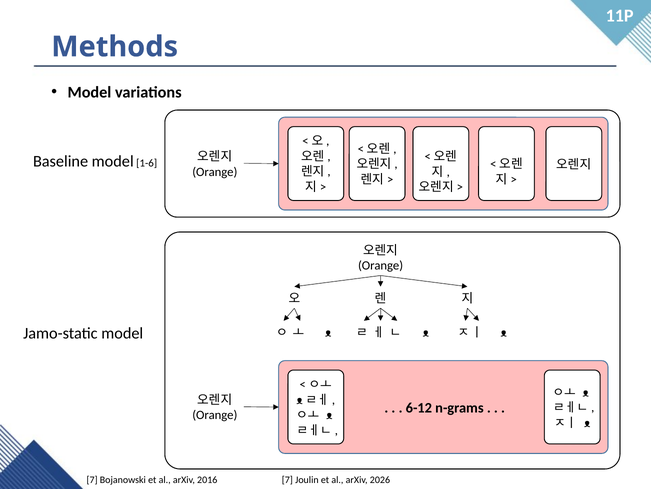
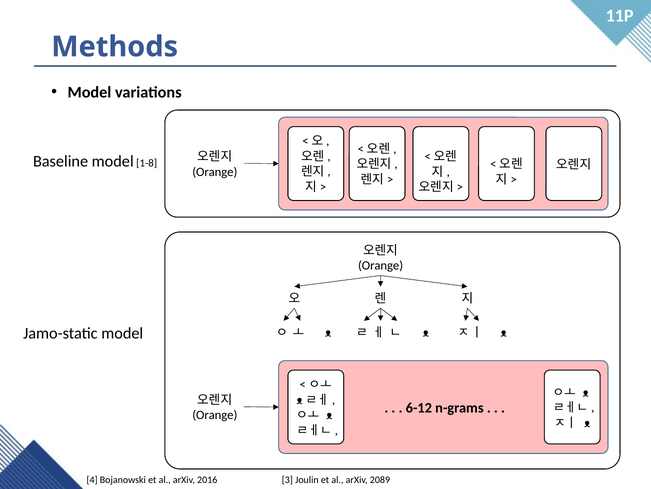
1-6: 1-6 -> 1-8
7 at (92, 479): 7 -> 4
2016 7: 7 -> 3
2026: 2026 -> 2089
